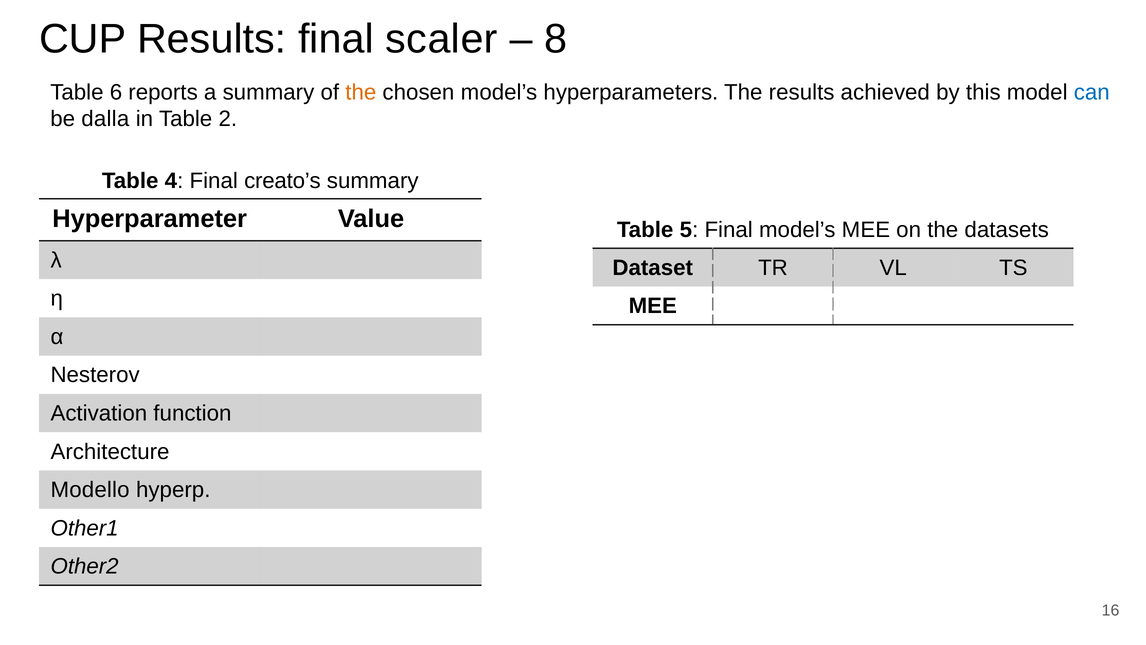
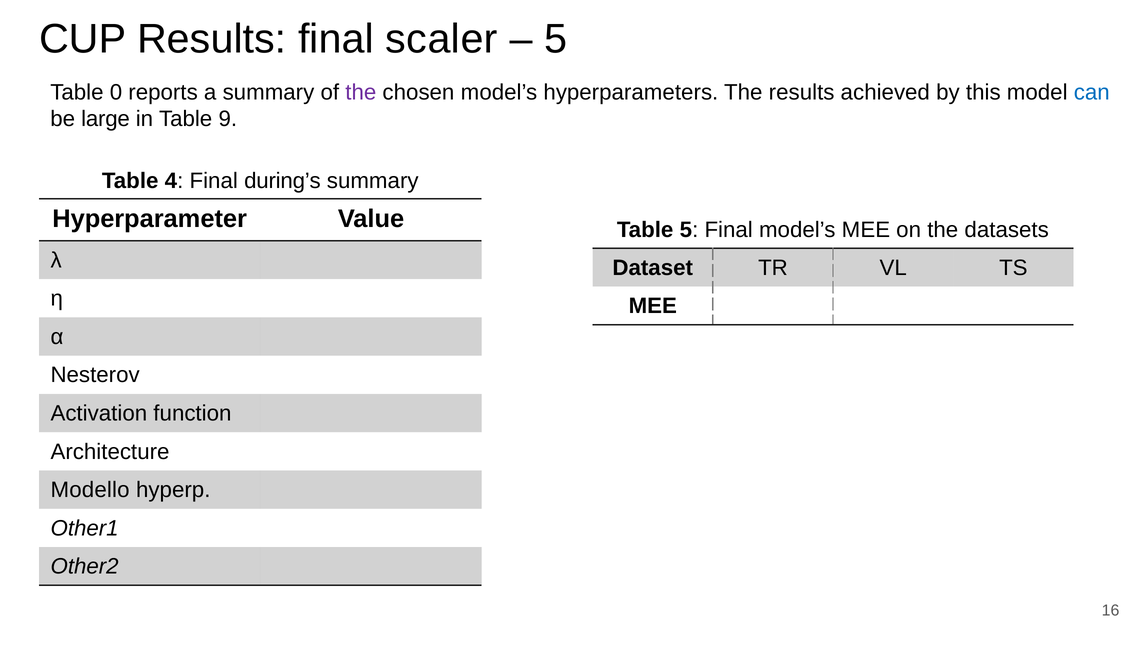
8 at (556, 39): 8 -> 5
6: 6 -> 0
the at (361, 92) colour: orange -> purple
dalla: dalla -> large
2: 2 -> 9
creato’s: creato’s -> during’s
